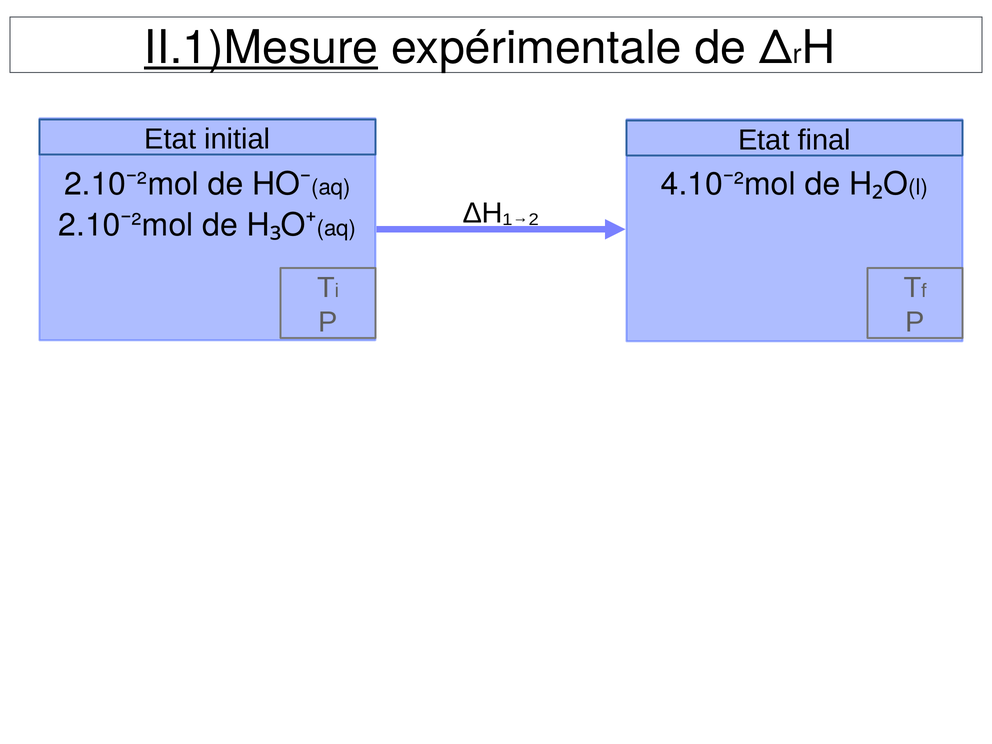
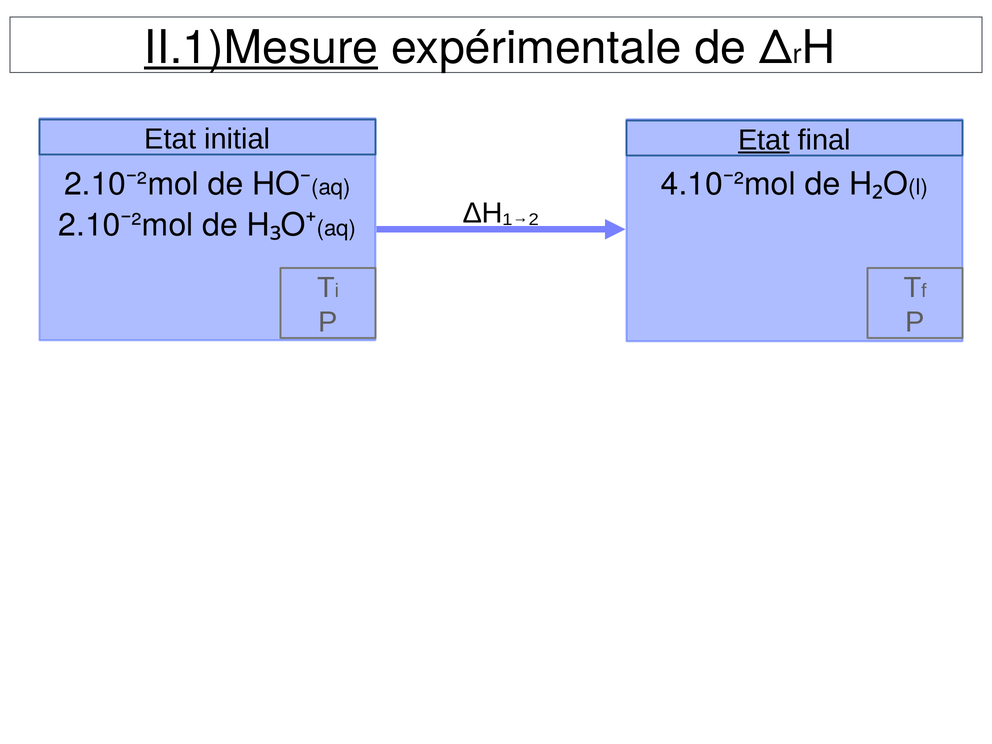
Etat at (764, 140) underline: none -> present
